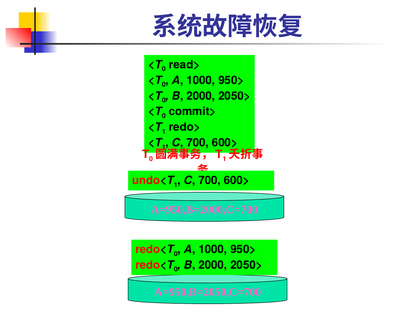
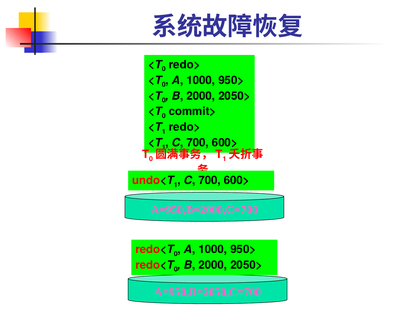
read> at (185, 65): read> -> redo>
